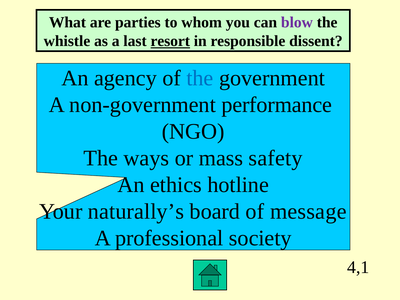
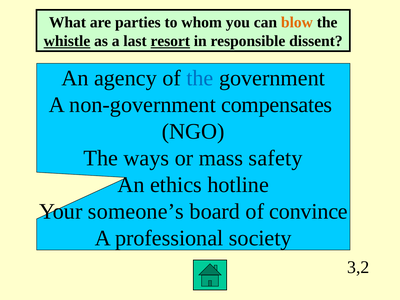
blow colour: purple -> orange
whistle underline: none -> present
performance: performance -> compensates
naturally’s: naturally’s -> someone’s
message: message -> convince
4,1: 4,1 -> 3,2
